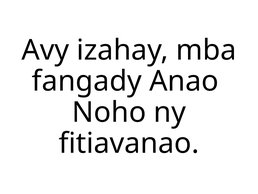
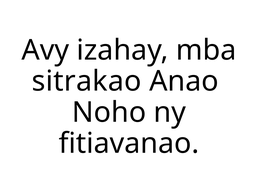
fangady: fangady -> sitrakao
